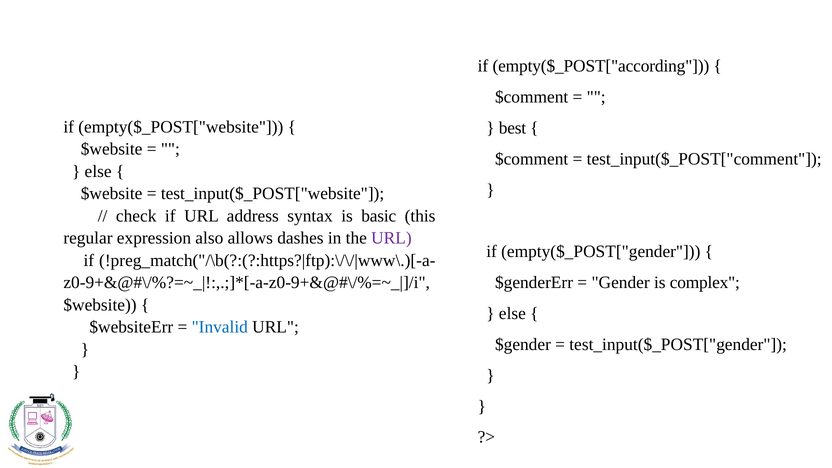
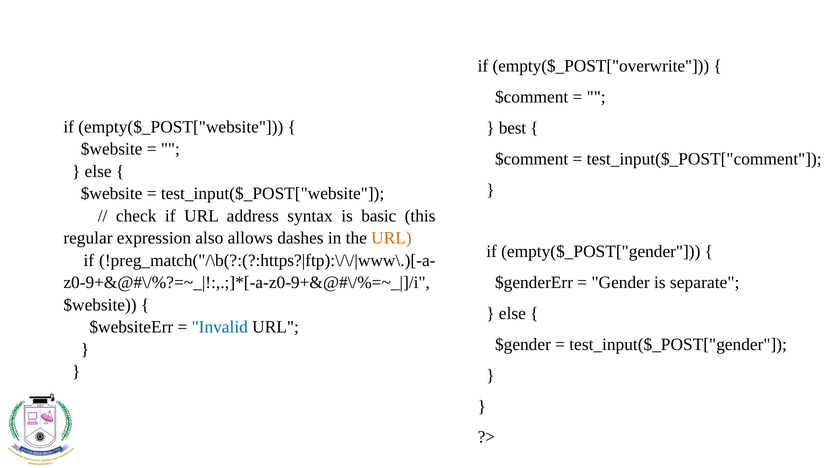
empty($_POST["according: empty($_POST["according -> empty($_POST["overwrite
URL at (391, 238) colour: purple -> orange
complex: complex -> separate
